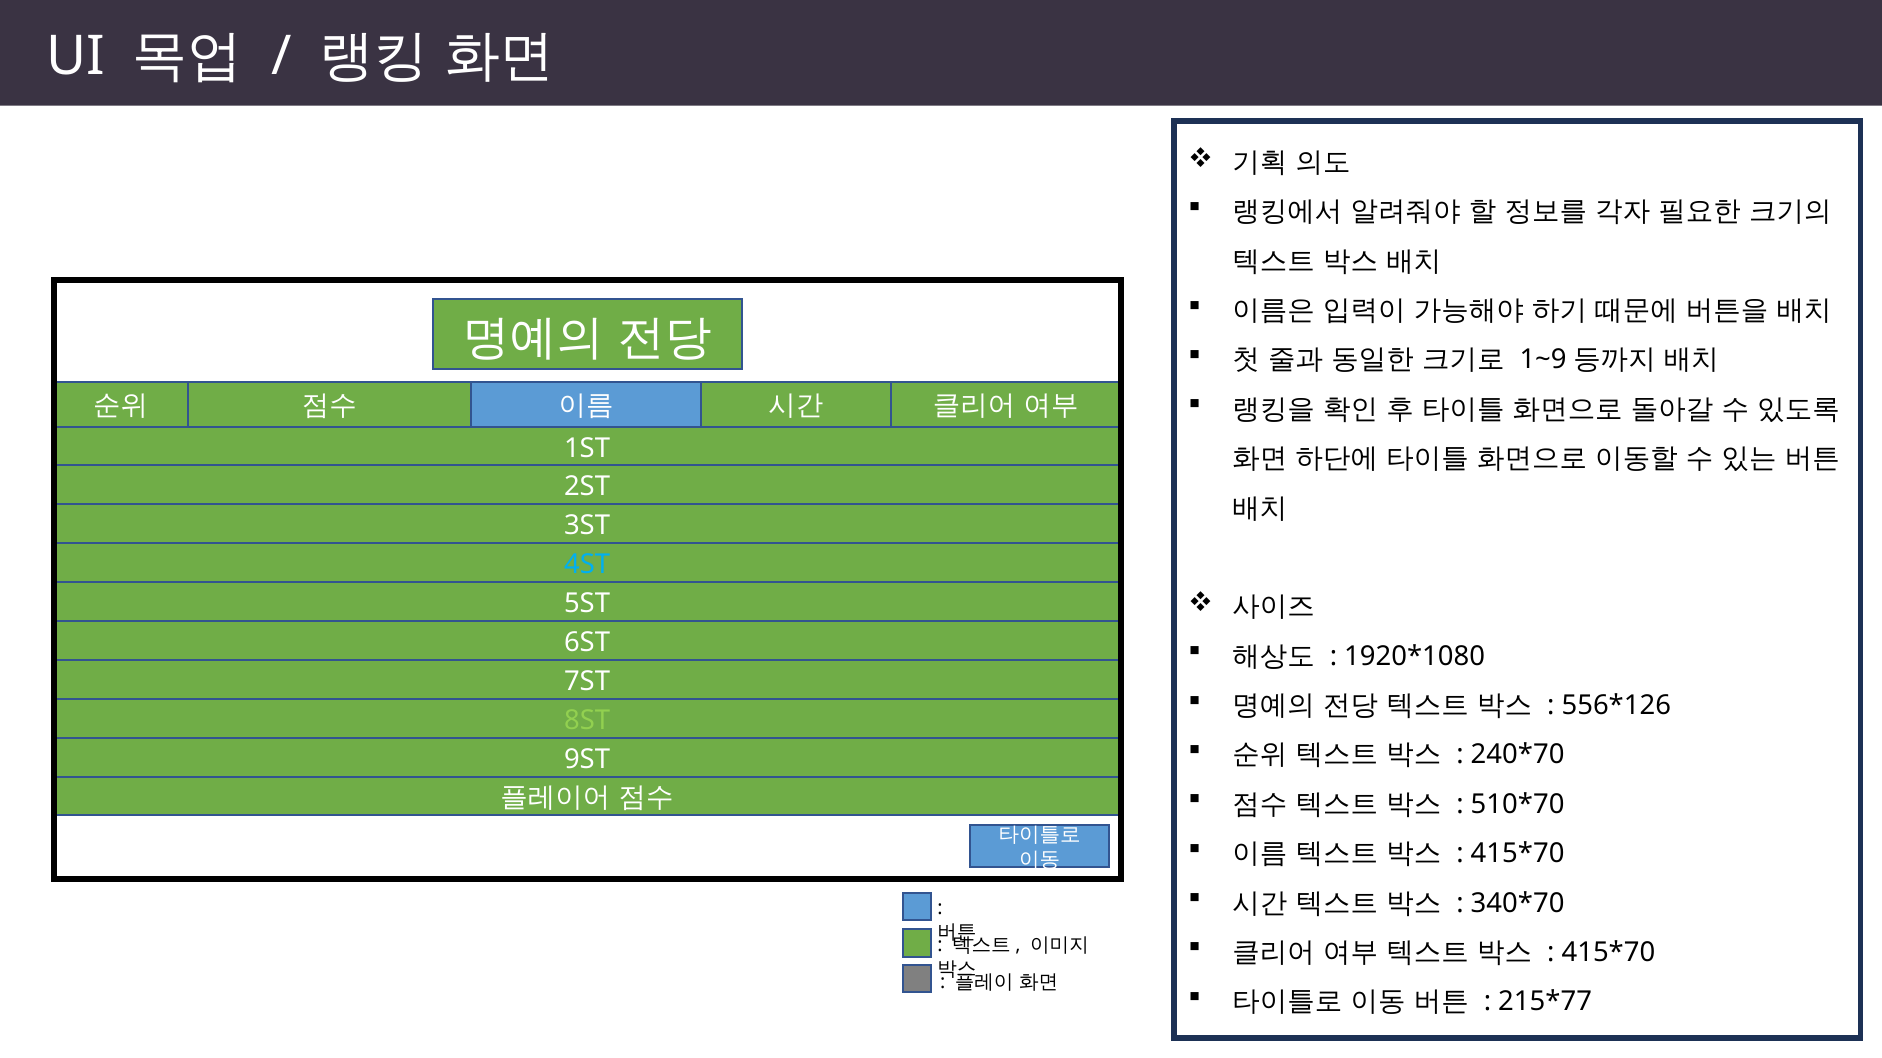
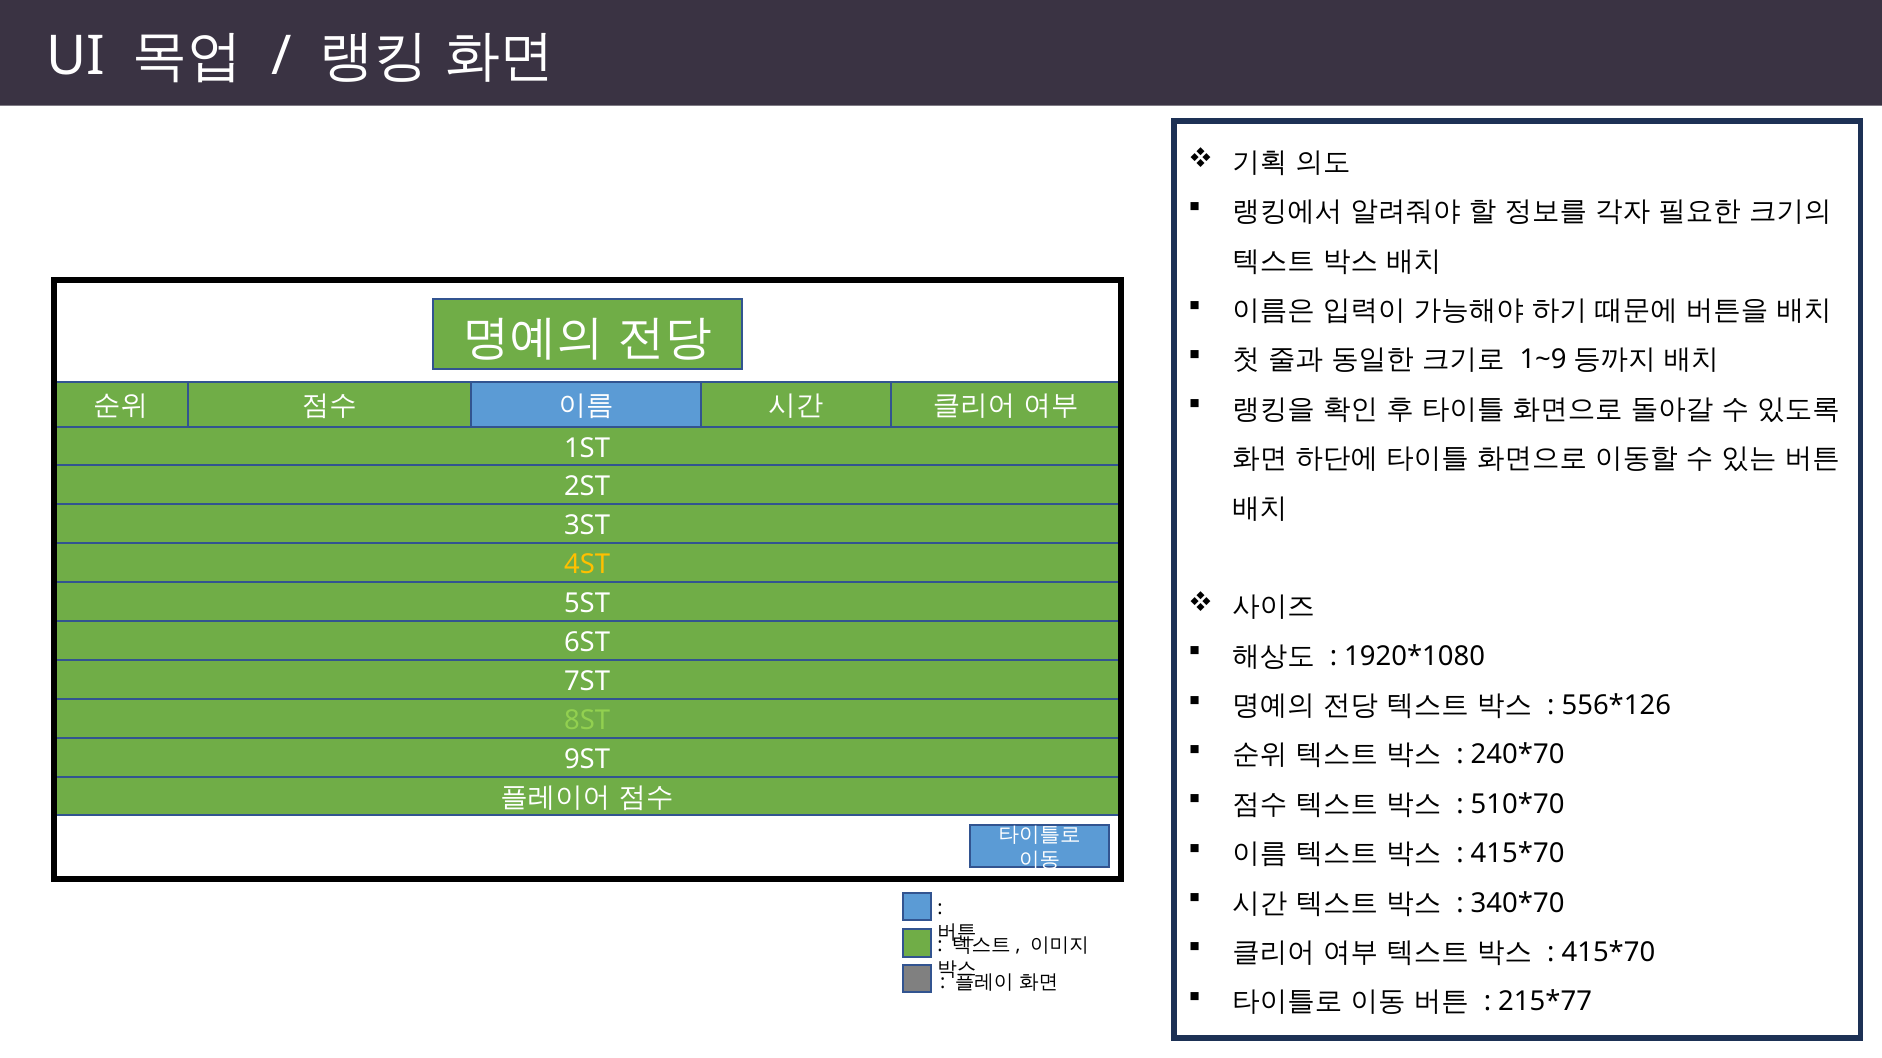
4ST colour: light blue -> yellow
